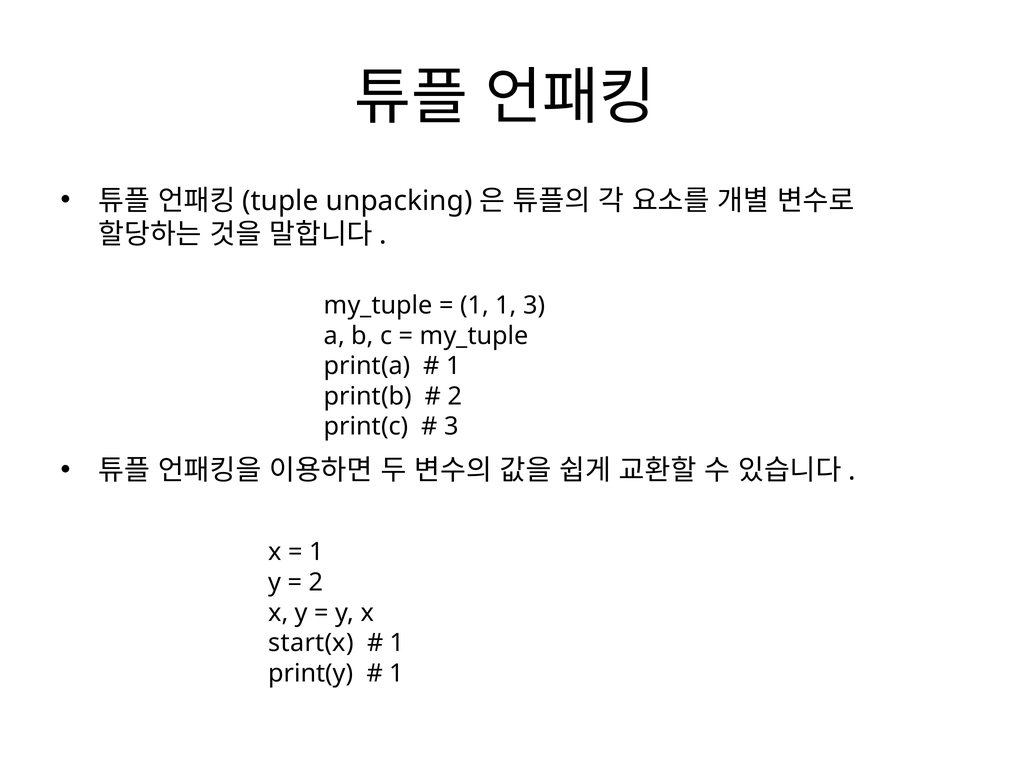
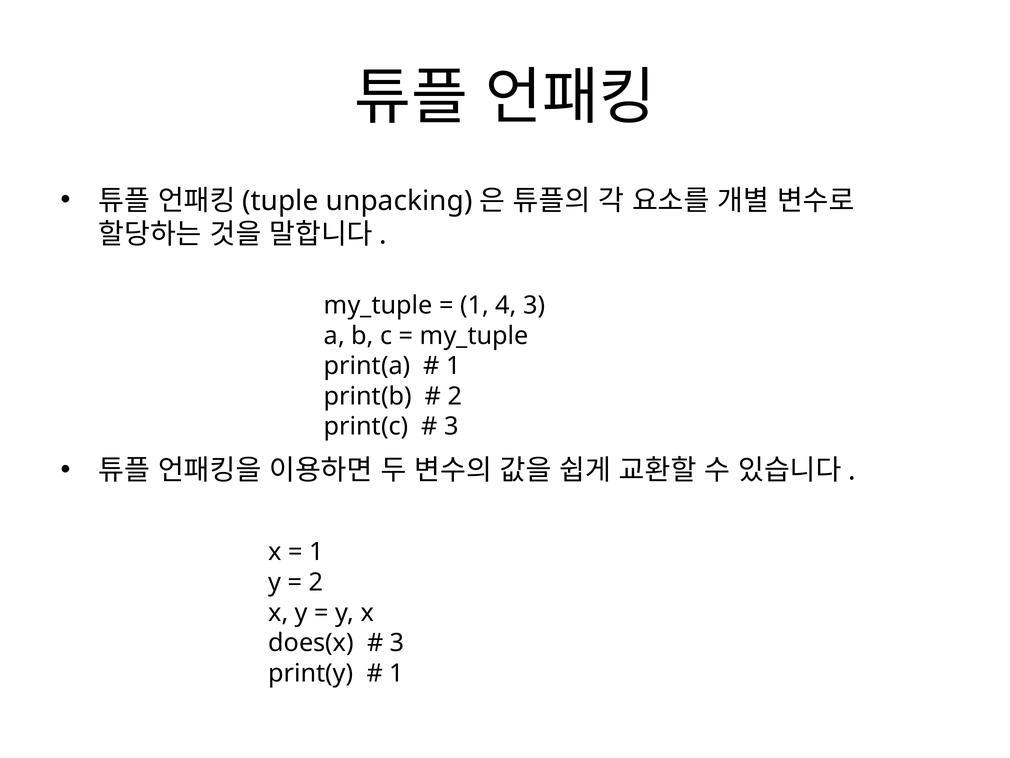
1 1: 1 -> 4
start(x: start(x -> does(x
1 at (397, 643): 1 -> 3
